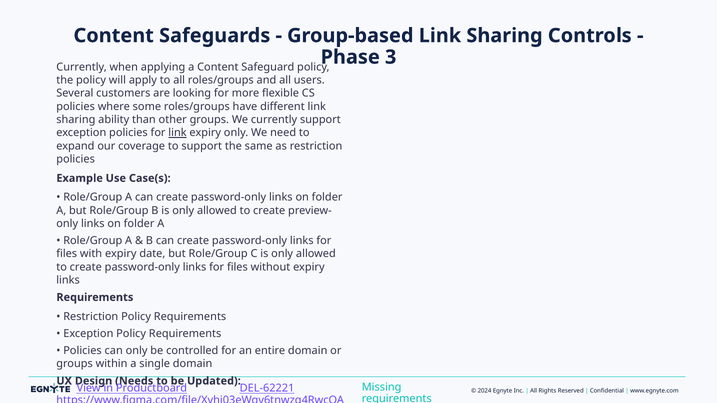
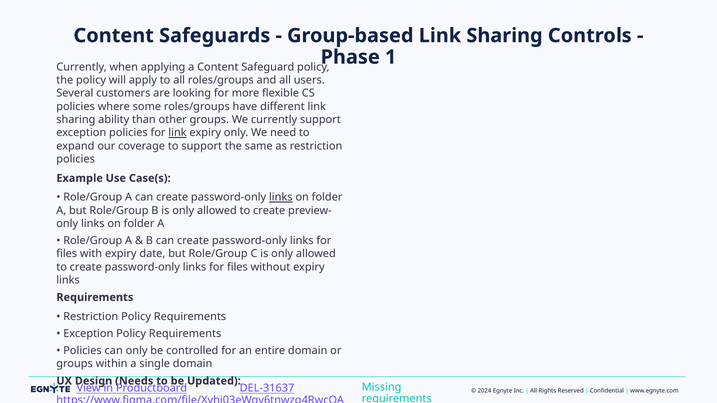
3: 3 -> 1
links at (281, 197) underline: none -> present
DEL-62221: DEL-62221 -> DEL-31637
